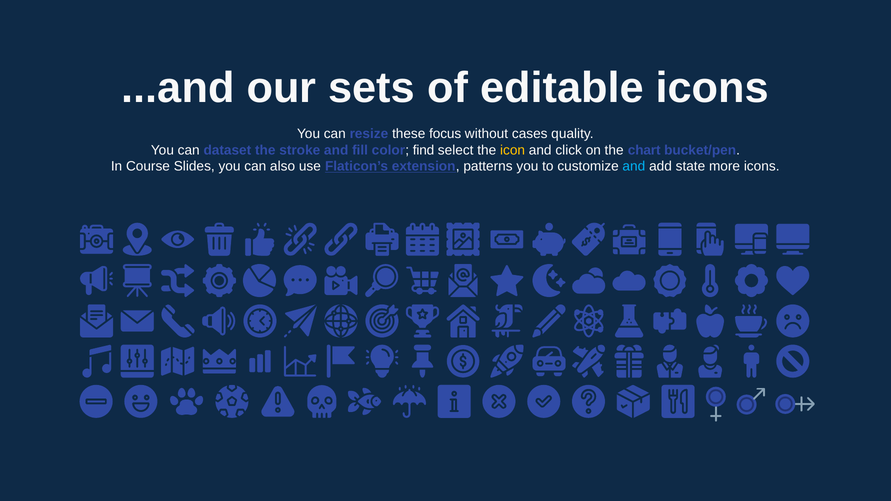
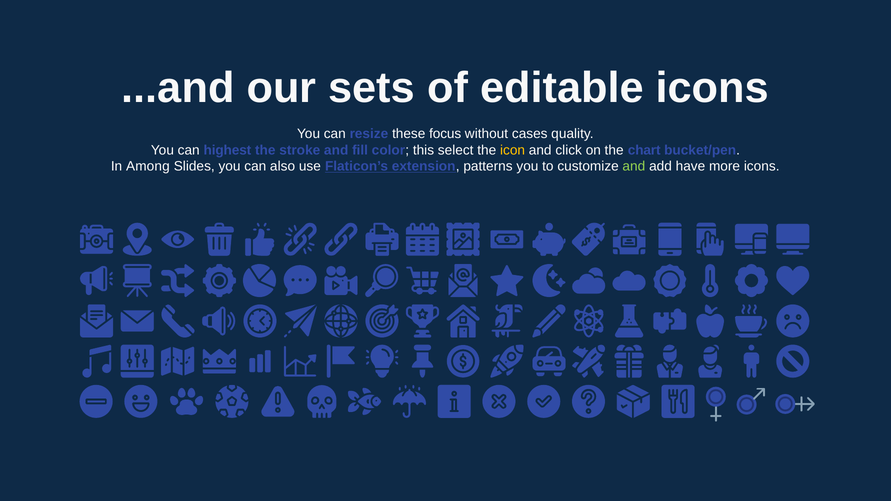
dataset: dataset -> highest
find: find -> this
Course: Course -> Among
and at (634, 166) colour: light blue -> light green
state: state -> have
